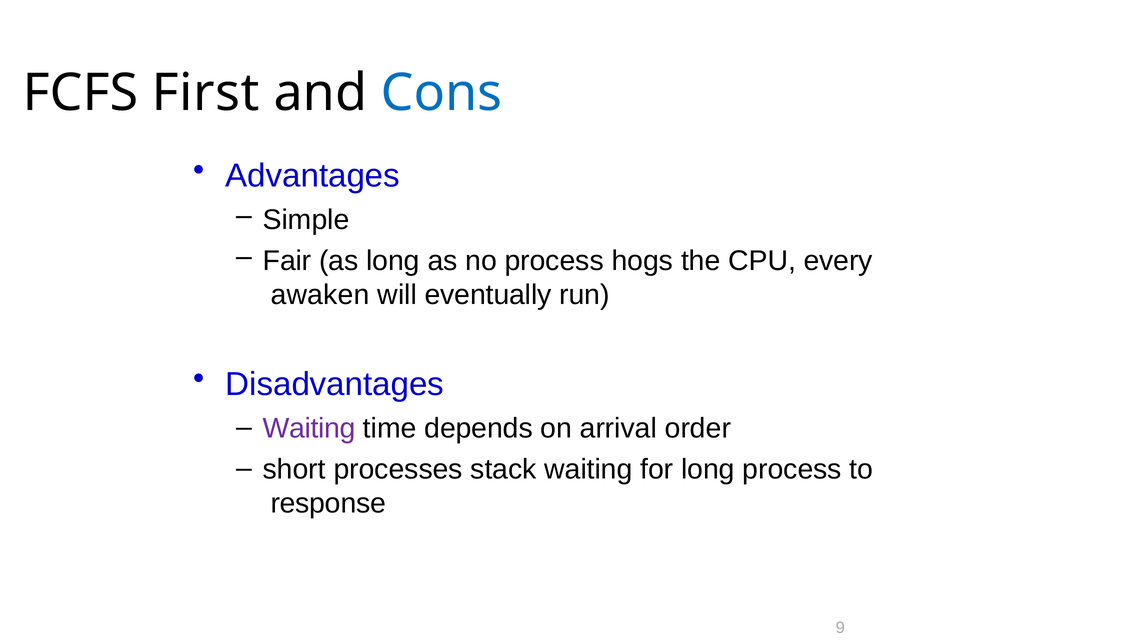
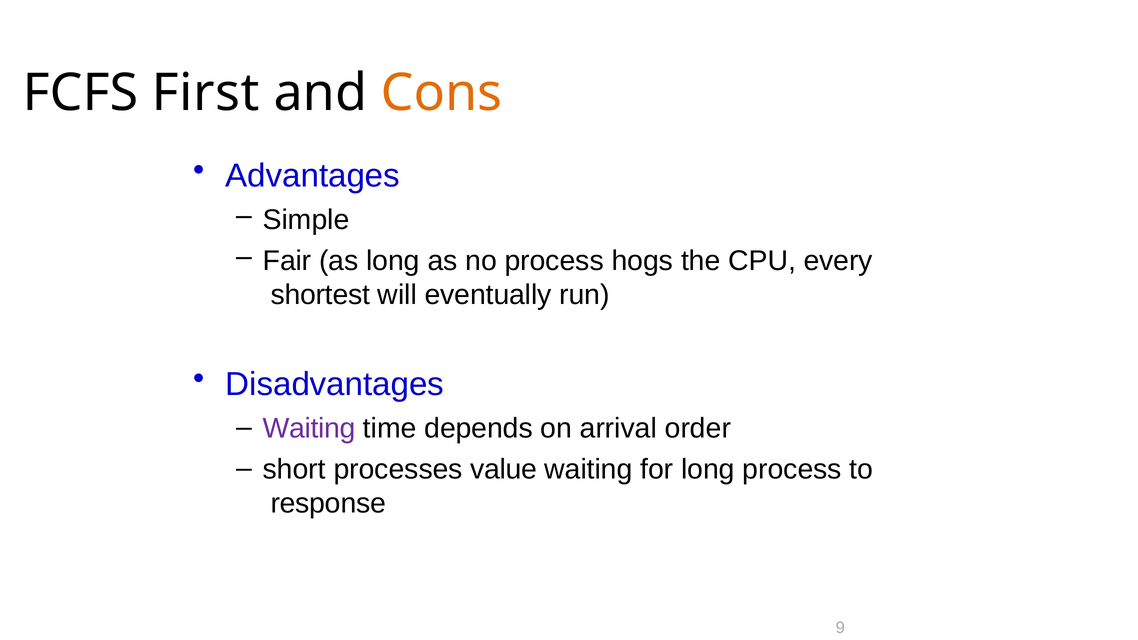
Cons colour: blue -> orange
awaken: awaken -> shortest
stack: stack -> value
